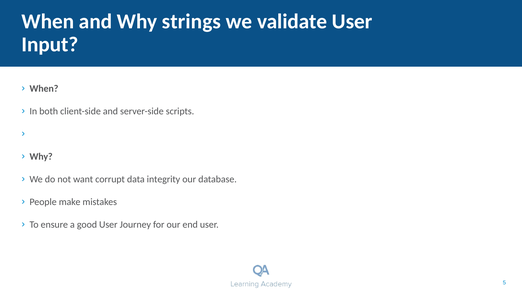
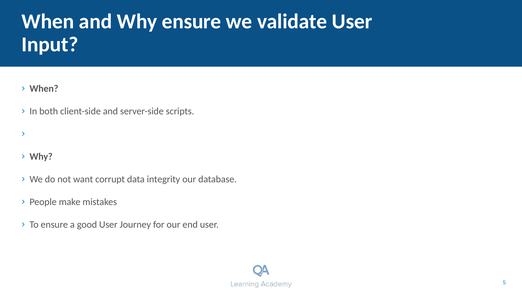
Why strings: strings -> ensure
